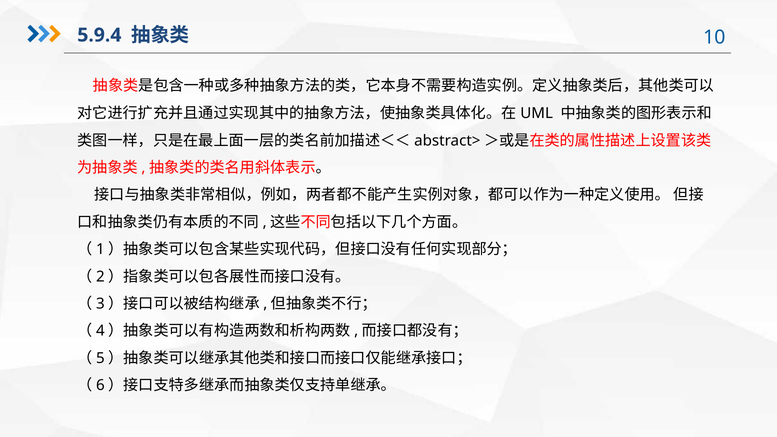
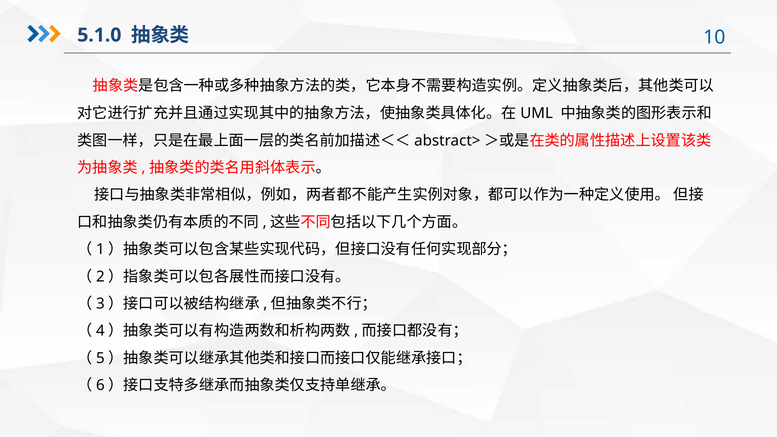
5.9.4: 5.9.4 -> 5.1.0
